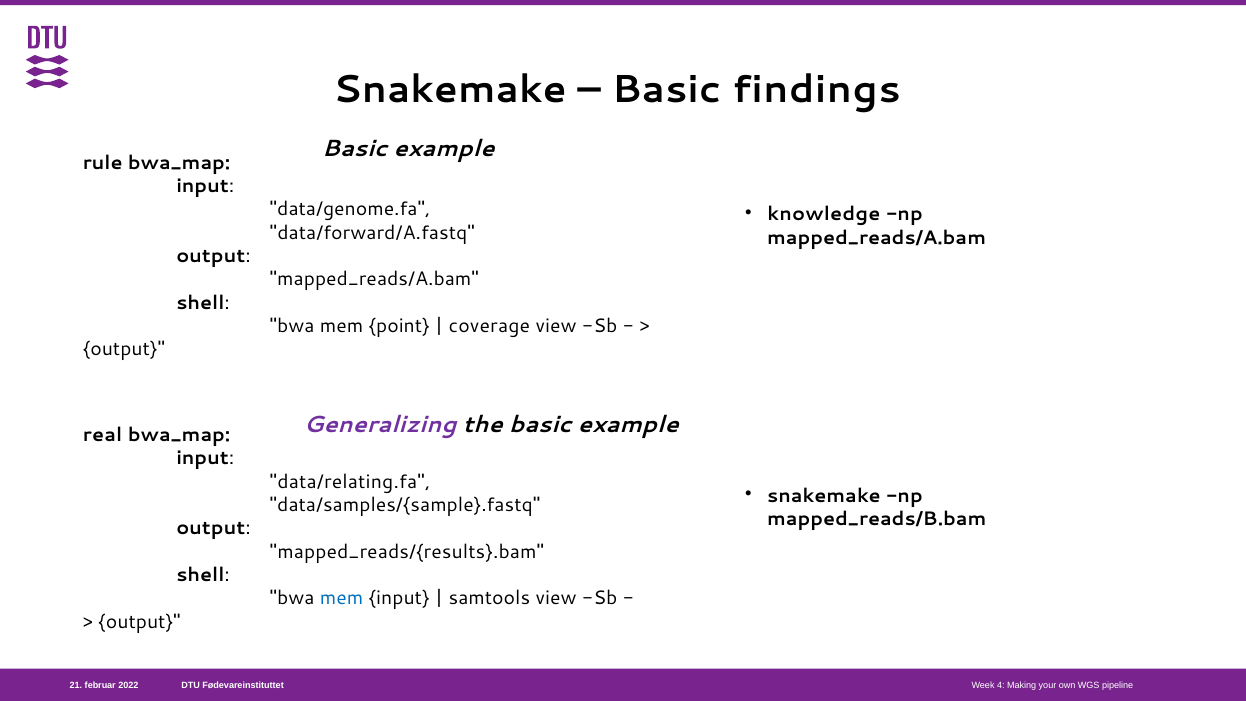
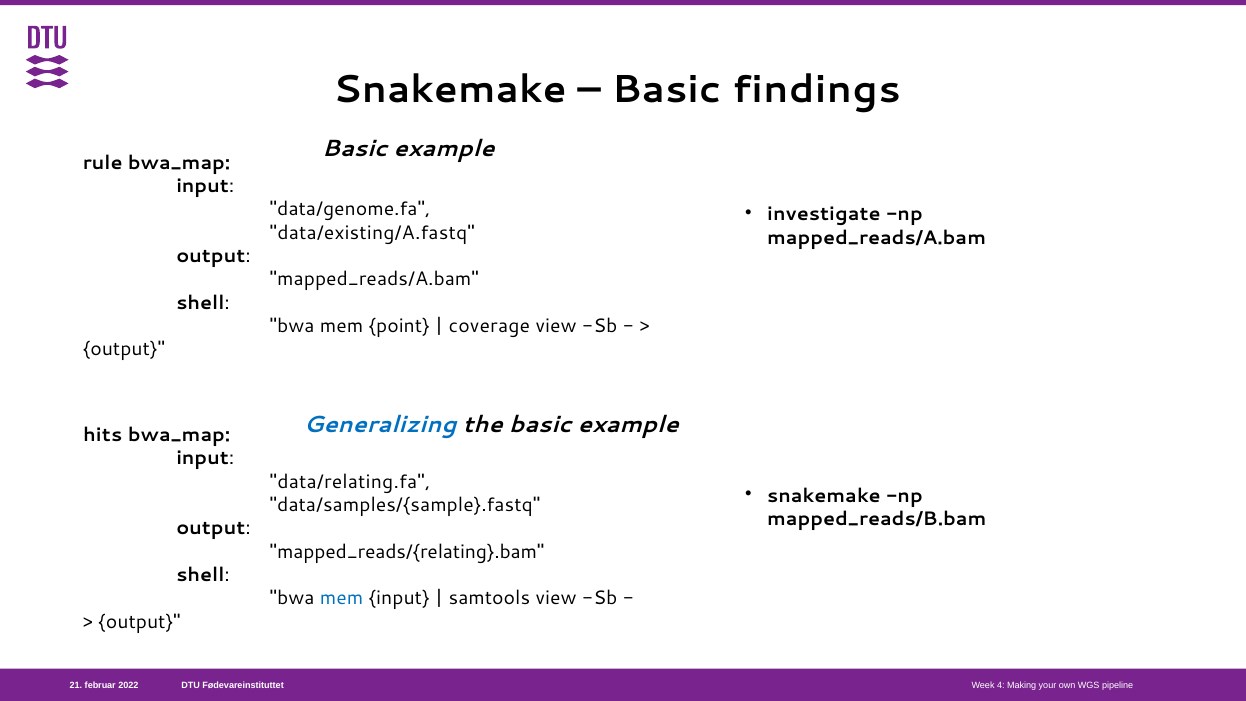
knowledge: knowledge -> investigate
data/forward/A.fastq: data/forward/A.fastq -> data/existing/A.fastq
Generalizing colour: purple -> blue
real: real -> hits
mapped_reads/{results}.bam: mapped_reads/{results}.bam -> mapped_reads/{relating}.bam
